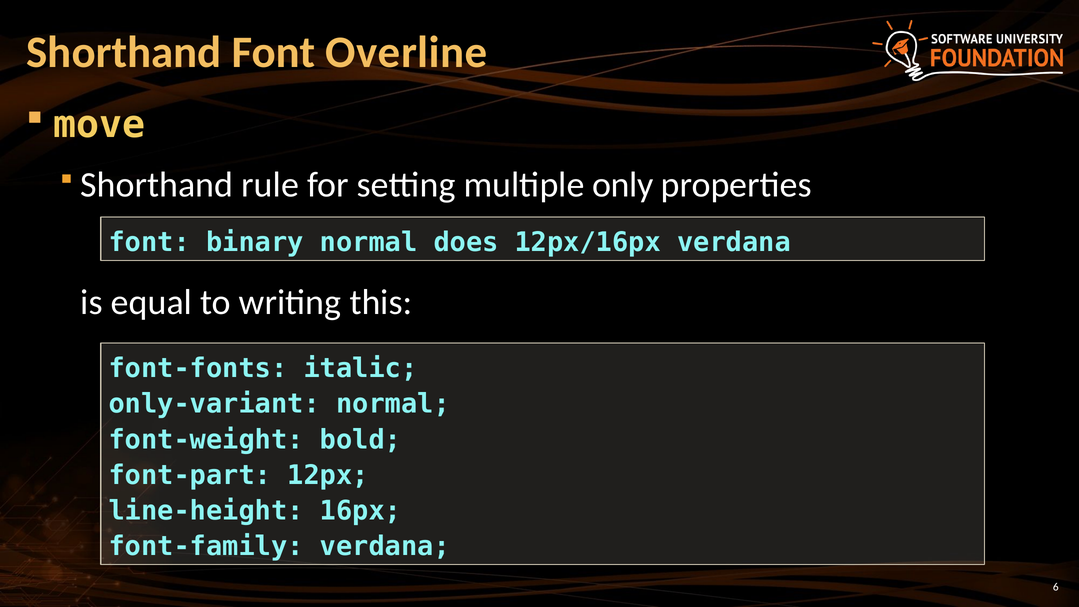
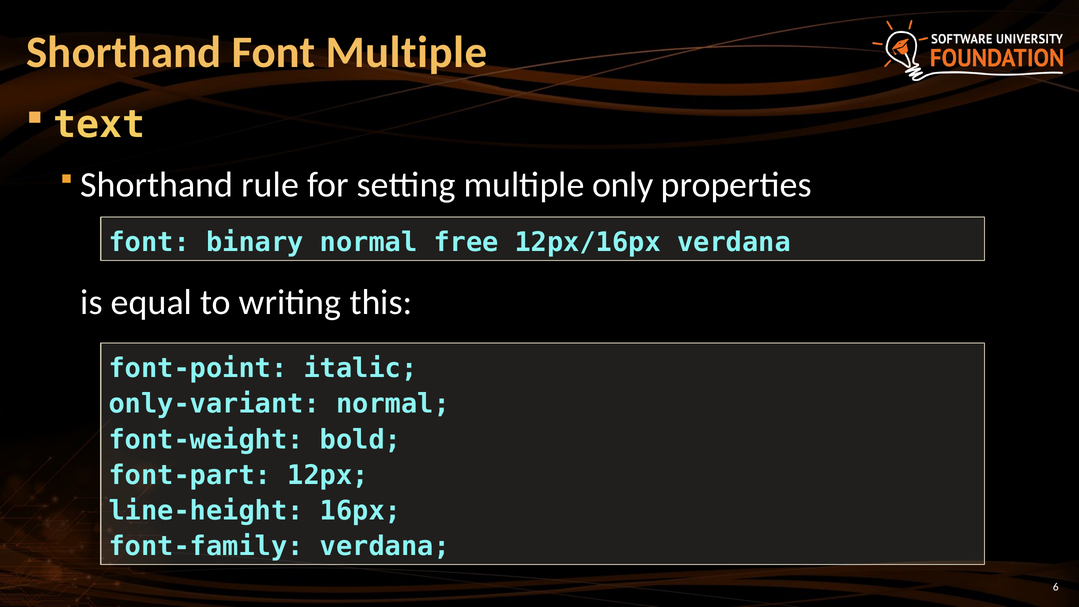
Font Overline: Overline -> Multiple
move: move -> text
does: does -> free
font-fonts: font-fonts -> font-point
